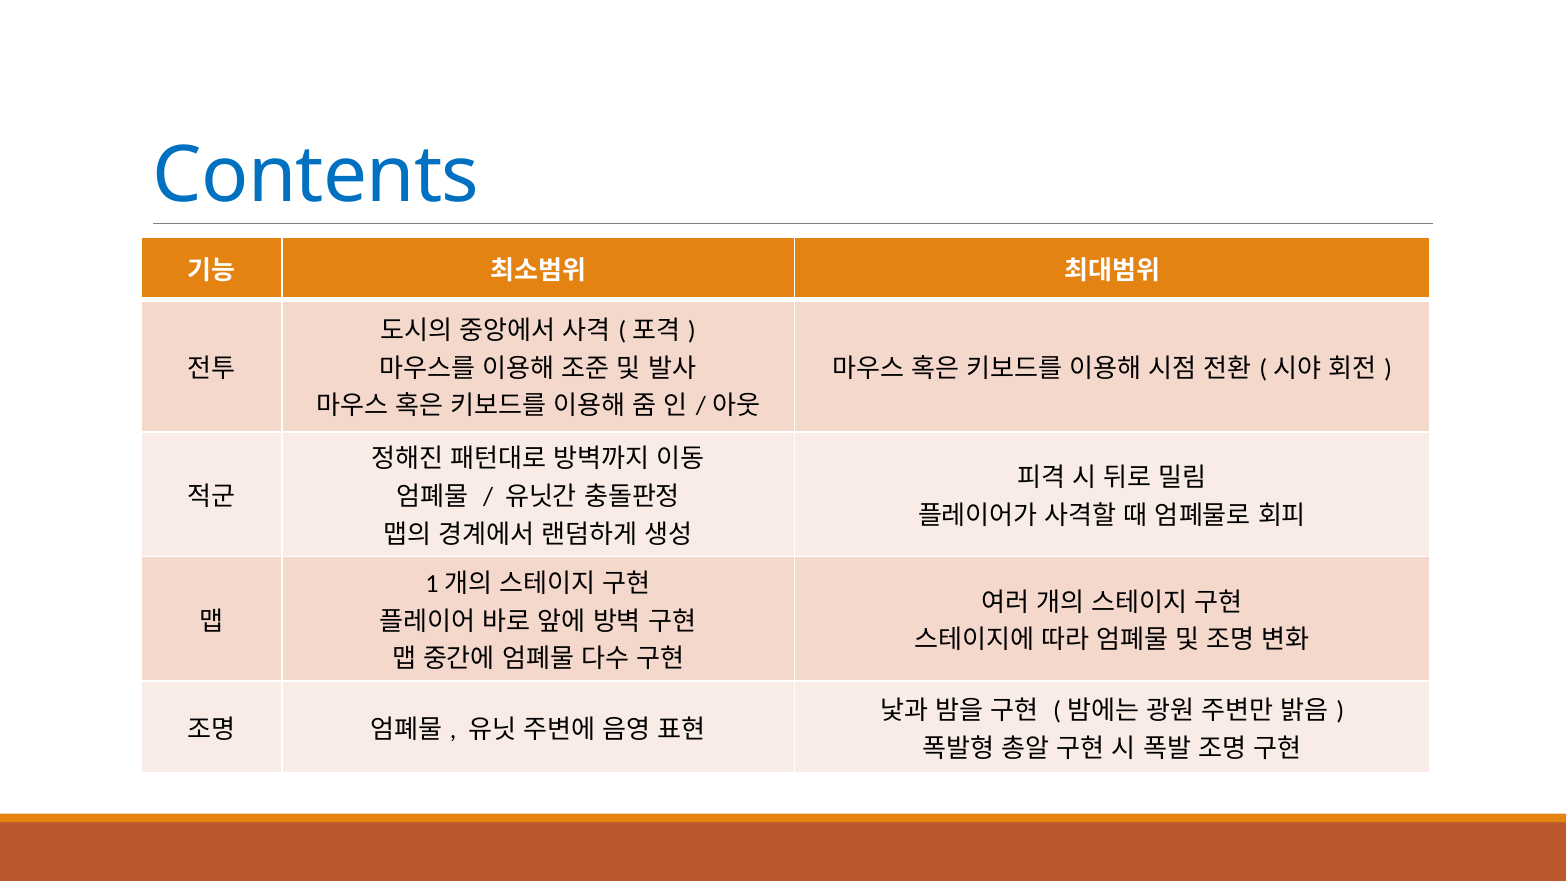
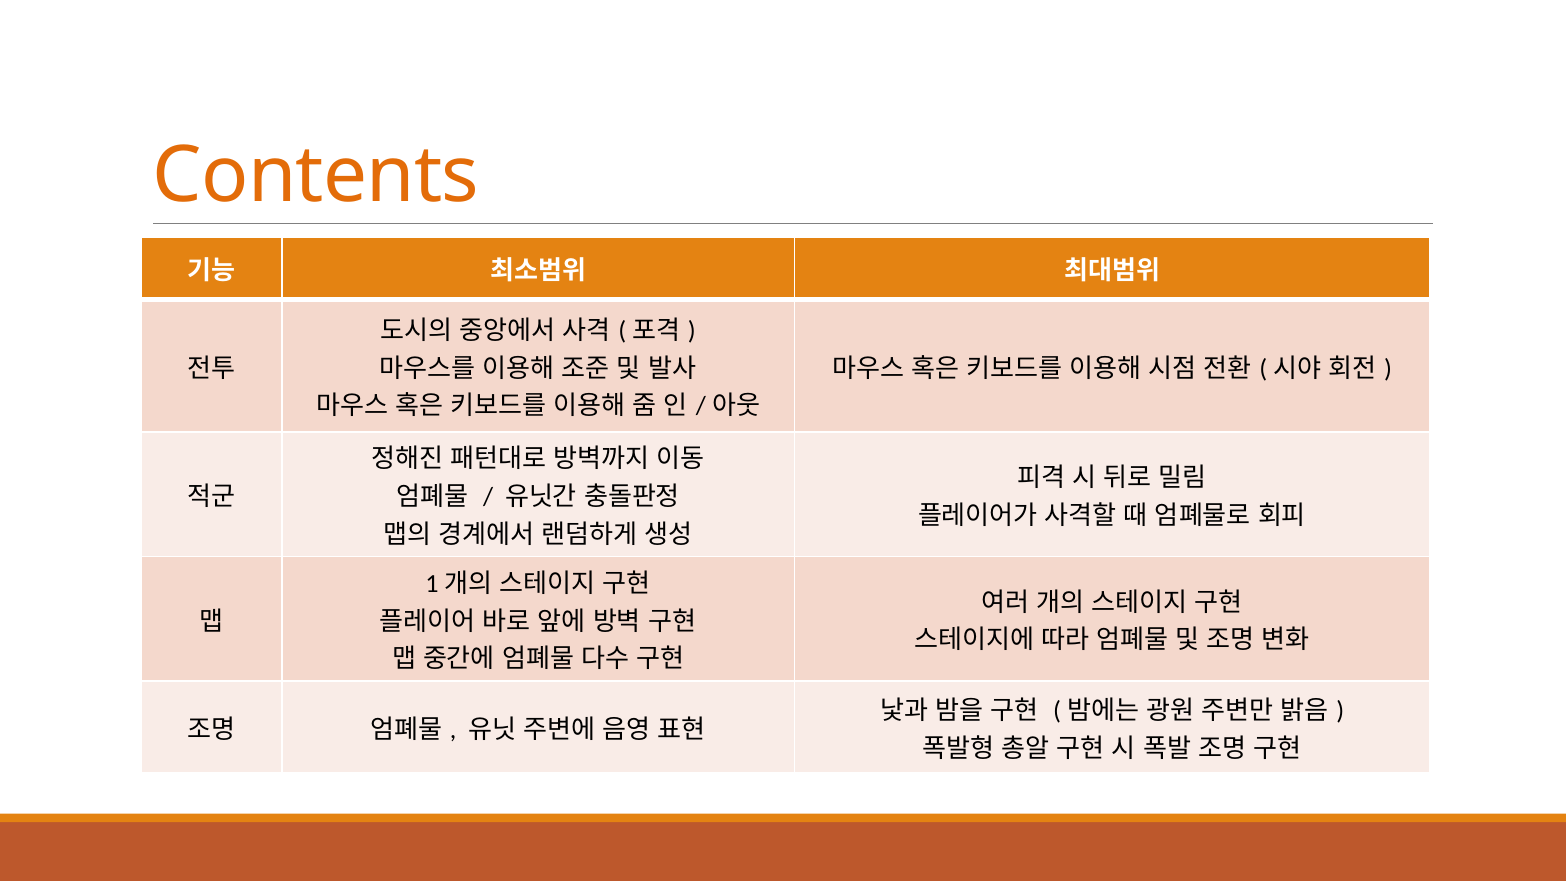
Contents colour: blue -> orange
